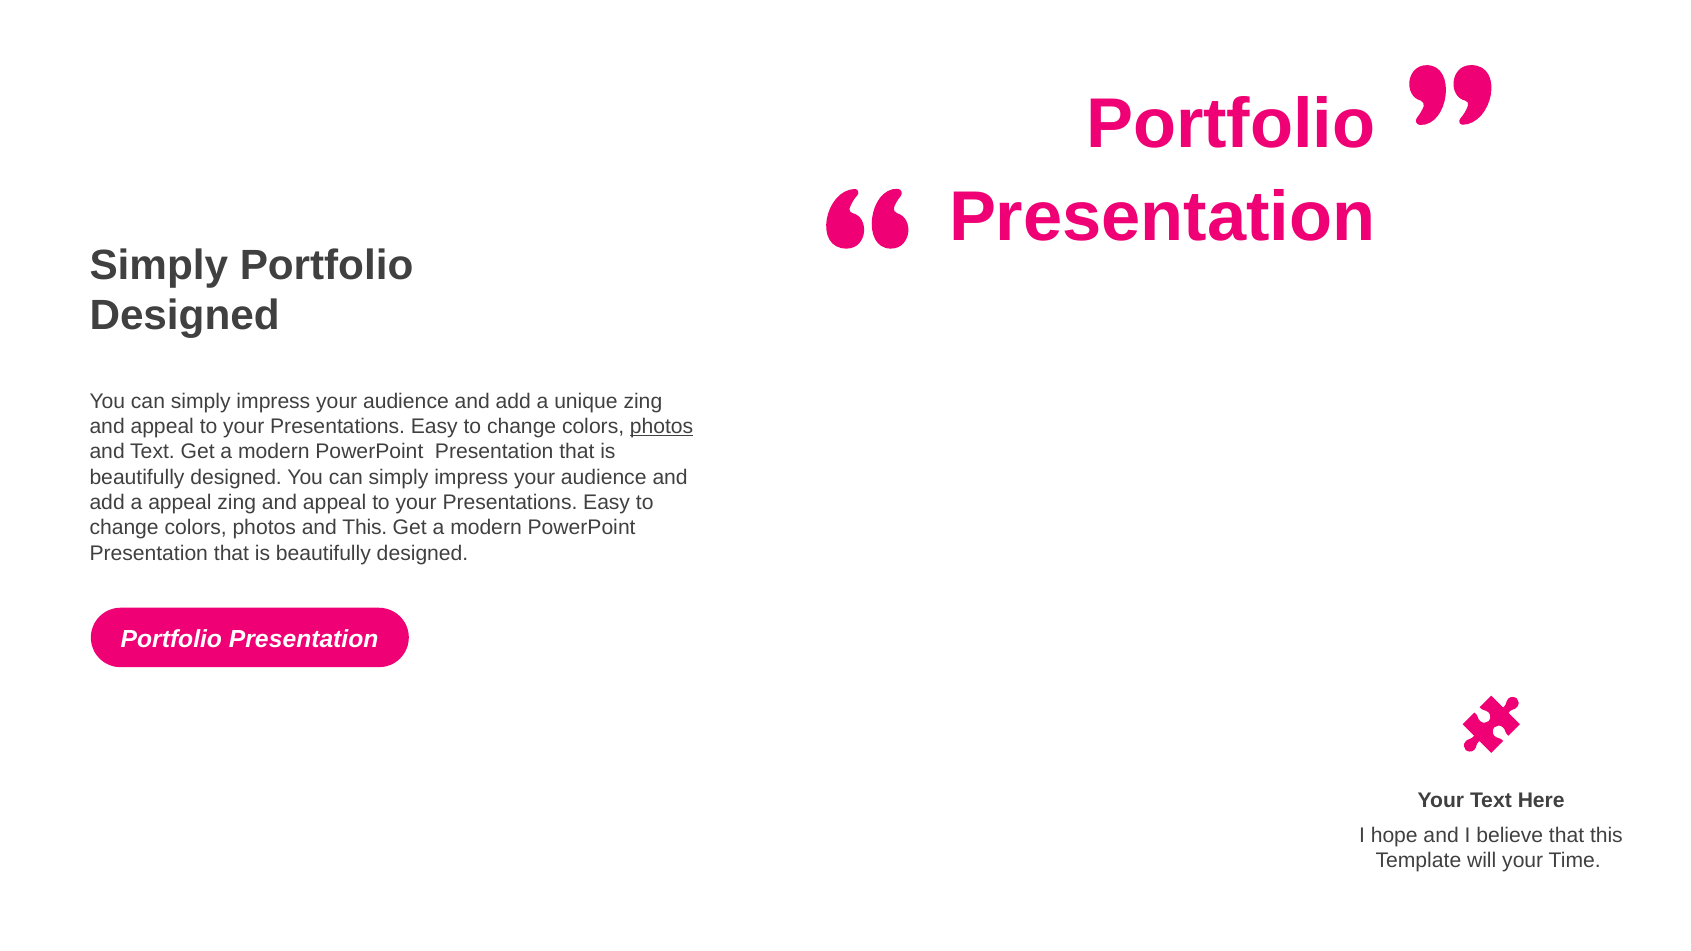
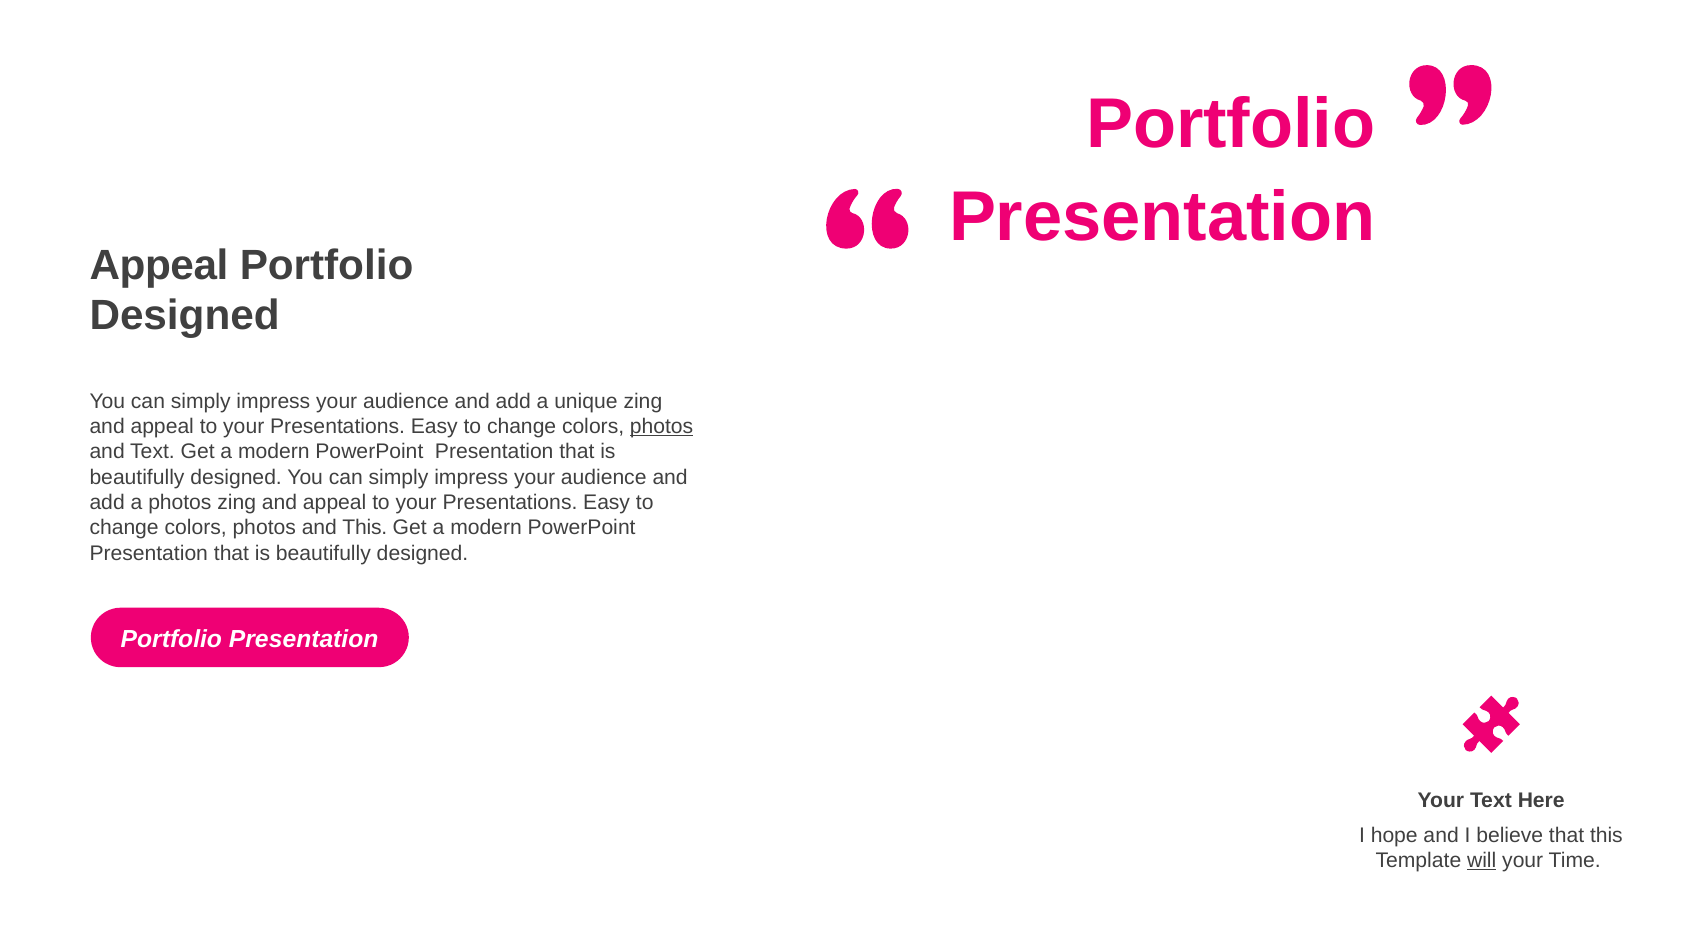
Simply at (159, 265): Simply -> Appeal
a appeal: appeal -> photos
will underline: none -> present
